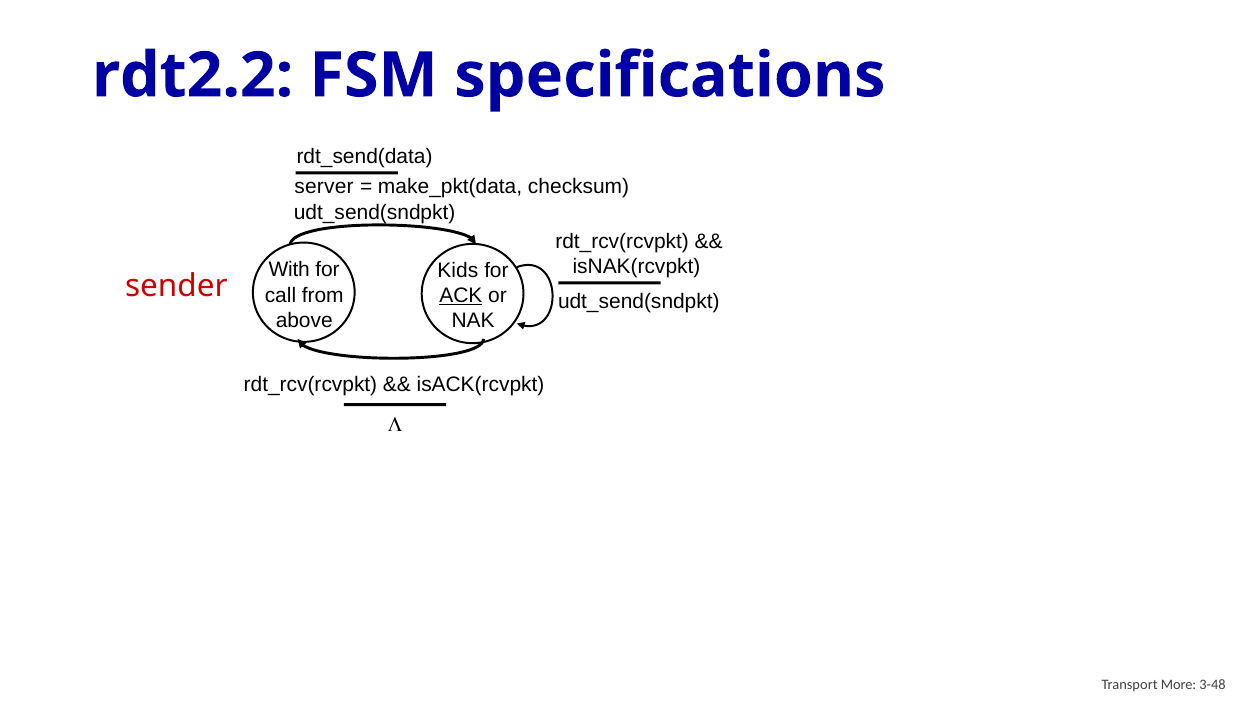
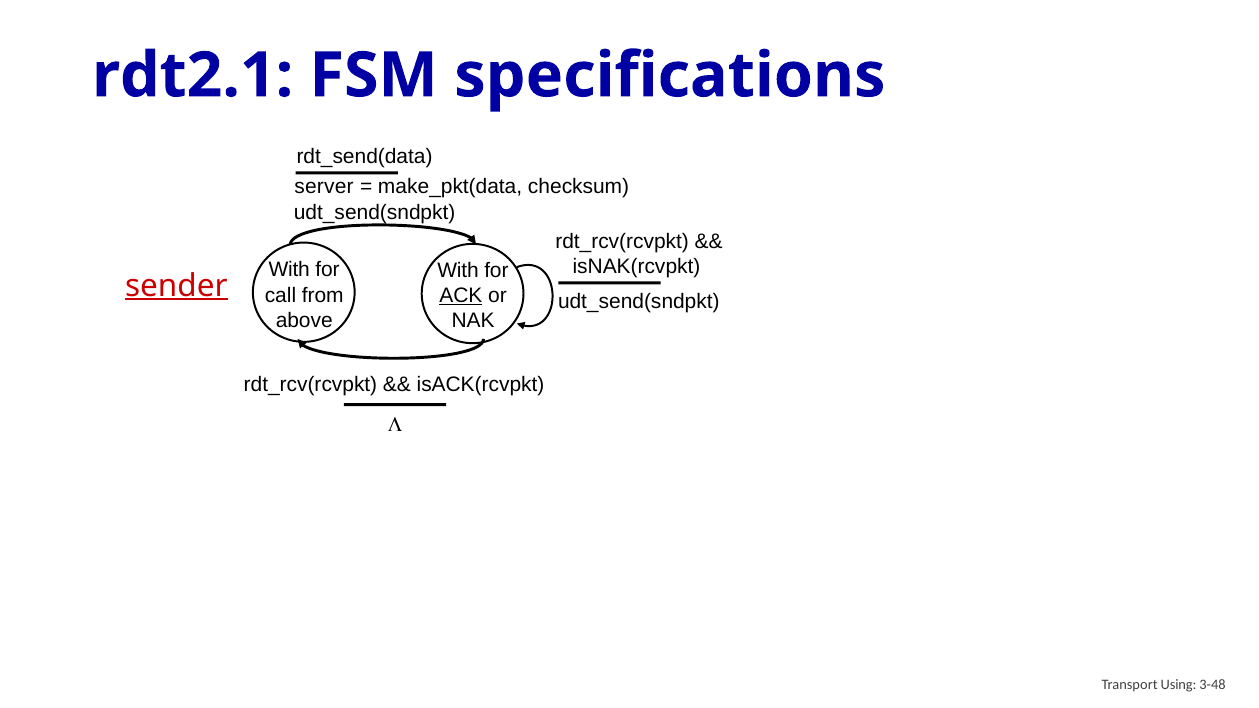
rdt2.2: rdt2.2 -> rdt2.1
Kids at (458, 270): Kids -> With
sender underline: none -> present
More: More -> Using
